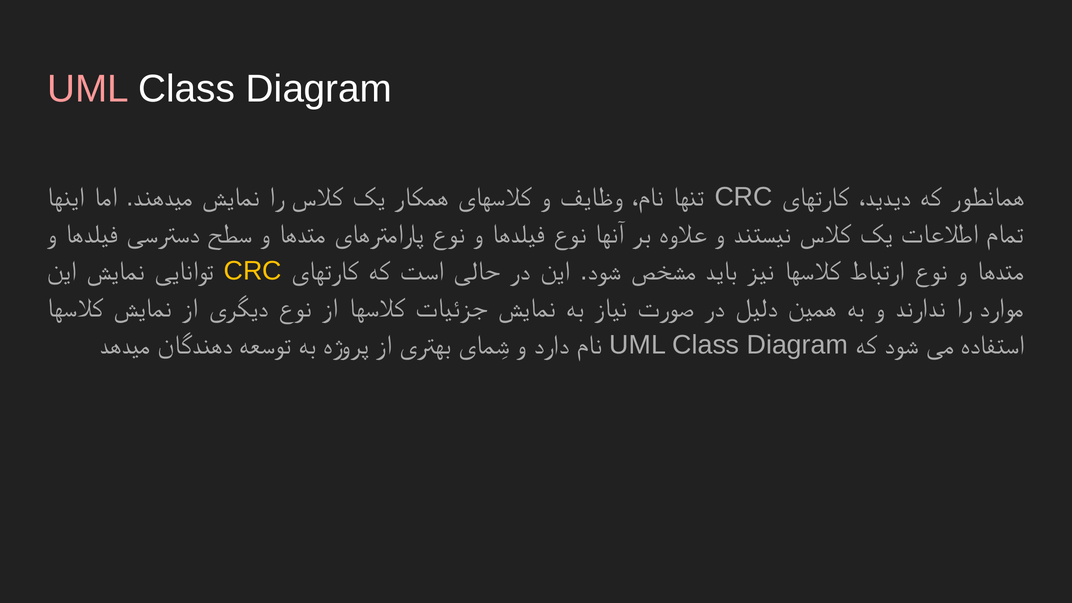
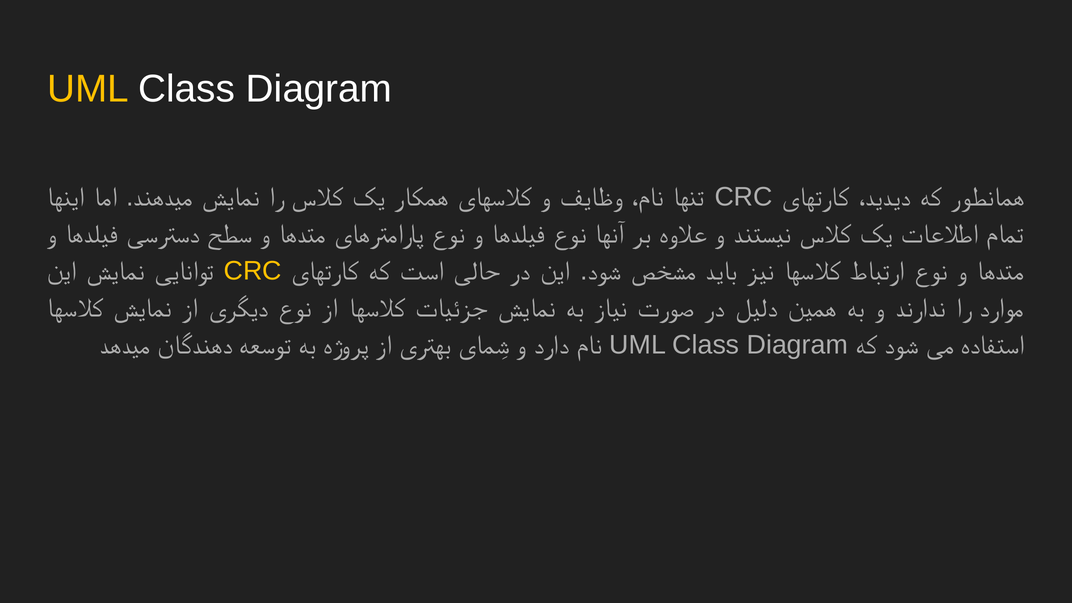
UML at (88, 89) colour: pink -> yellow
